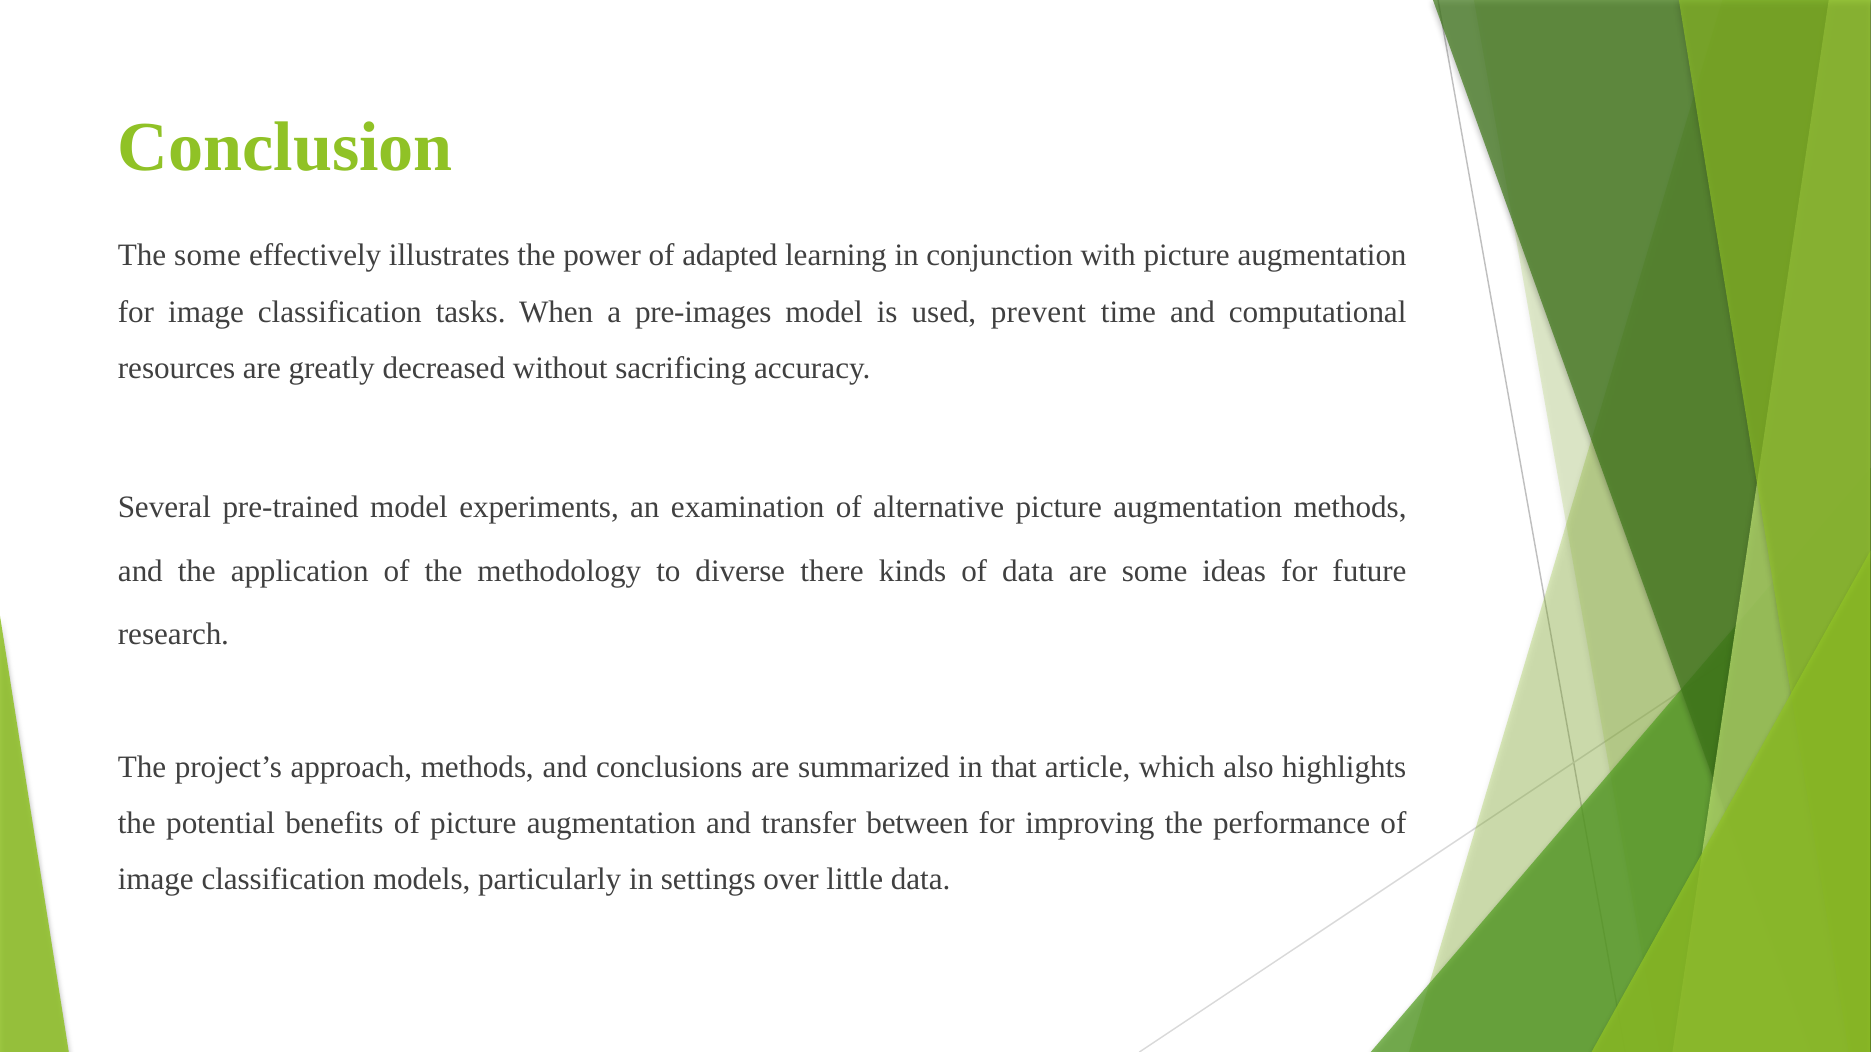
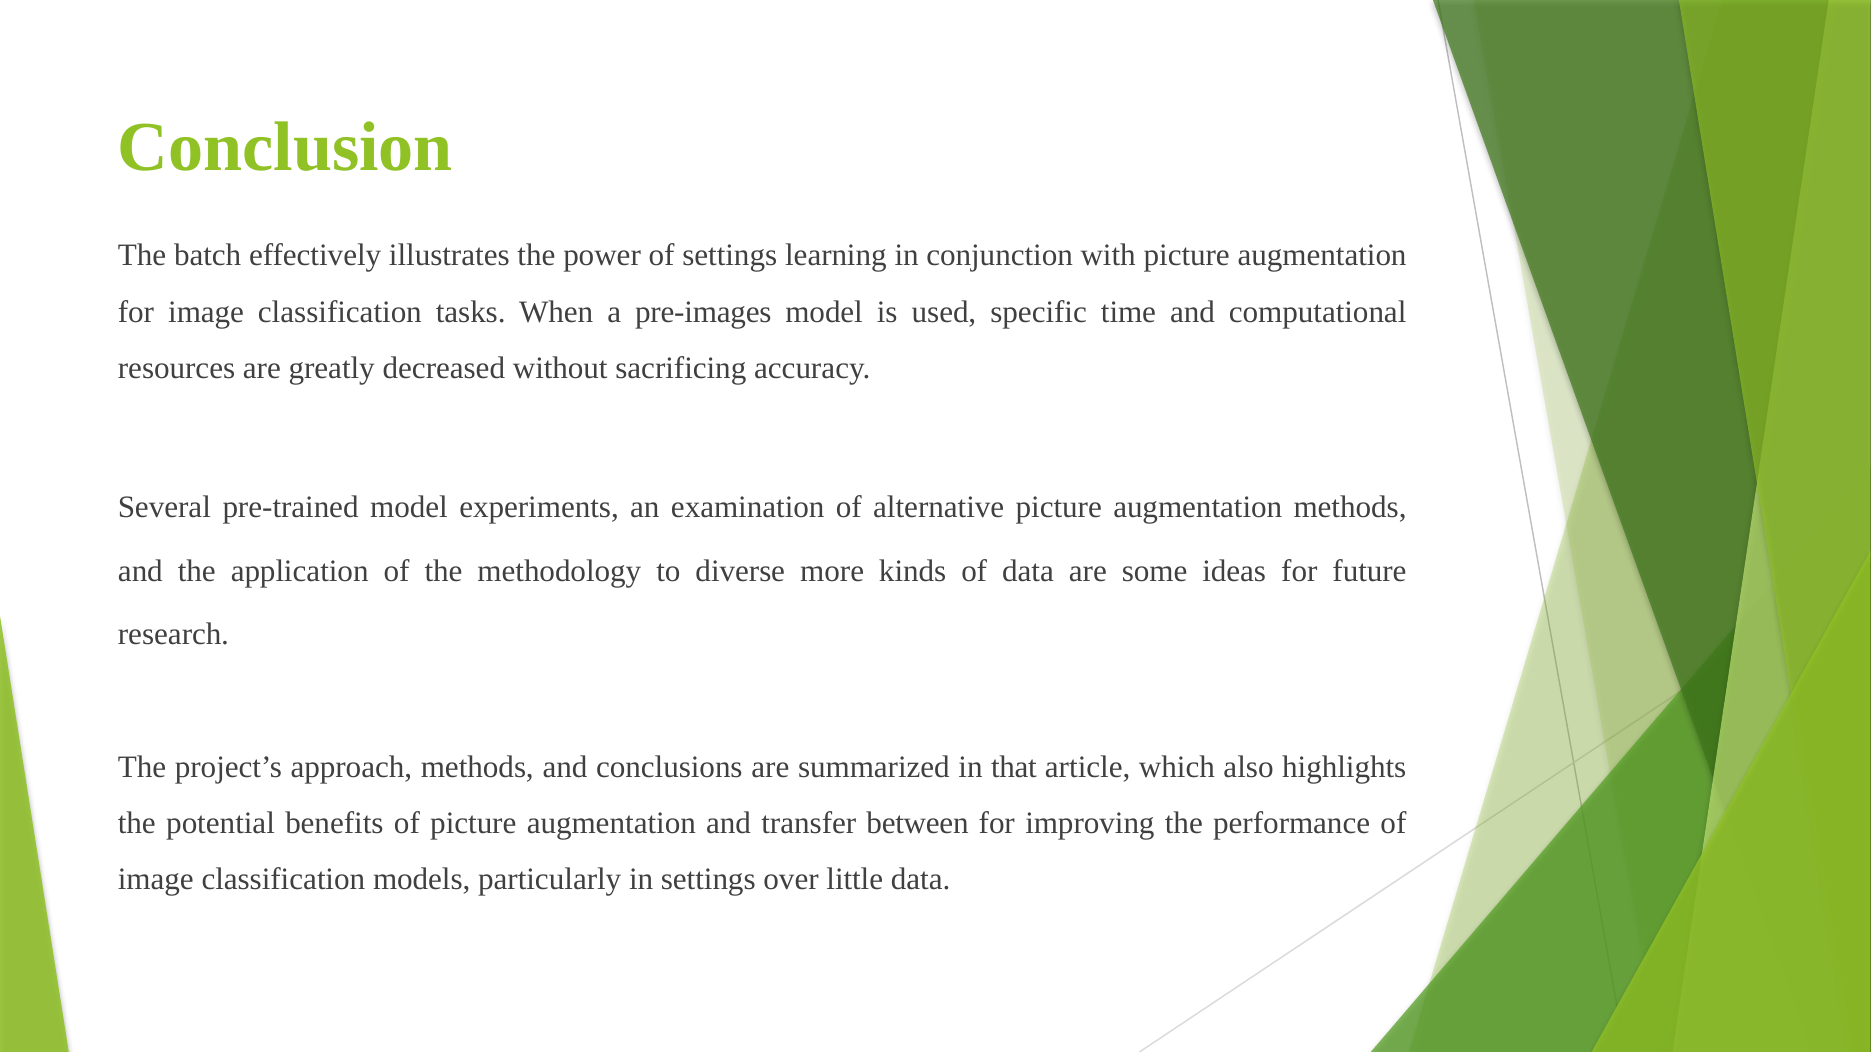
The some: some -> batch
of adapted: adapted -> settings
prevent: prevent -> specific
there: there -> more
